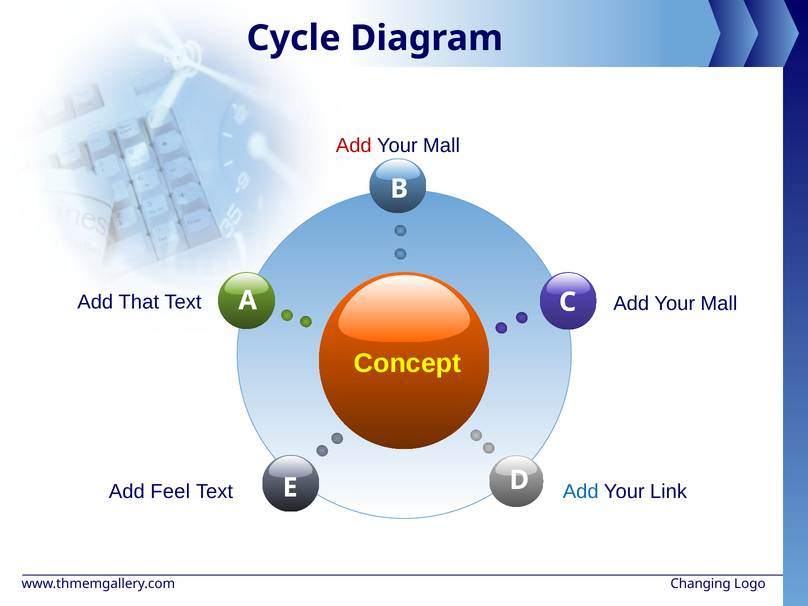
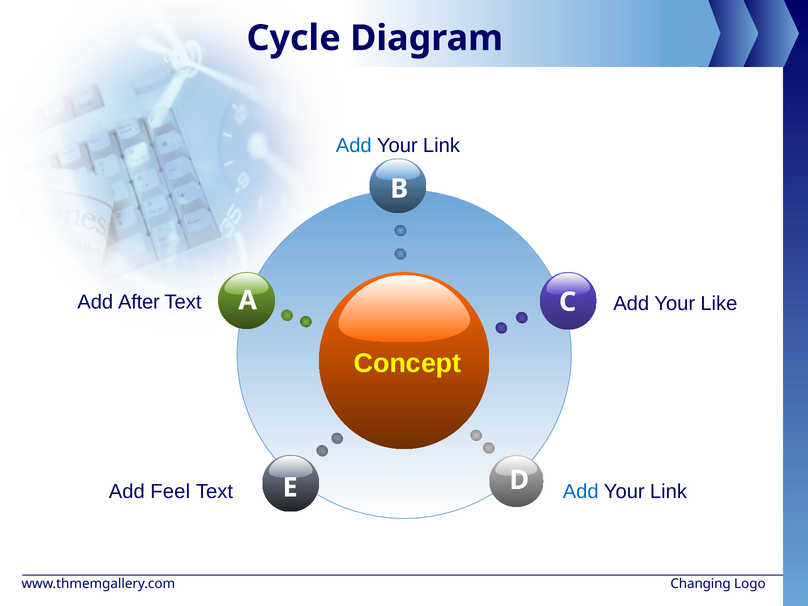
Add at (354, 145) colour: red -> blue
Mall at (441, 145): Mall -> Link
That: That -> After
Mall at (719, 303): Mall -> Like
